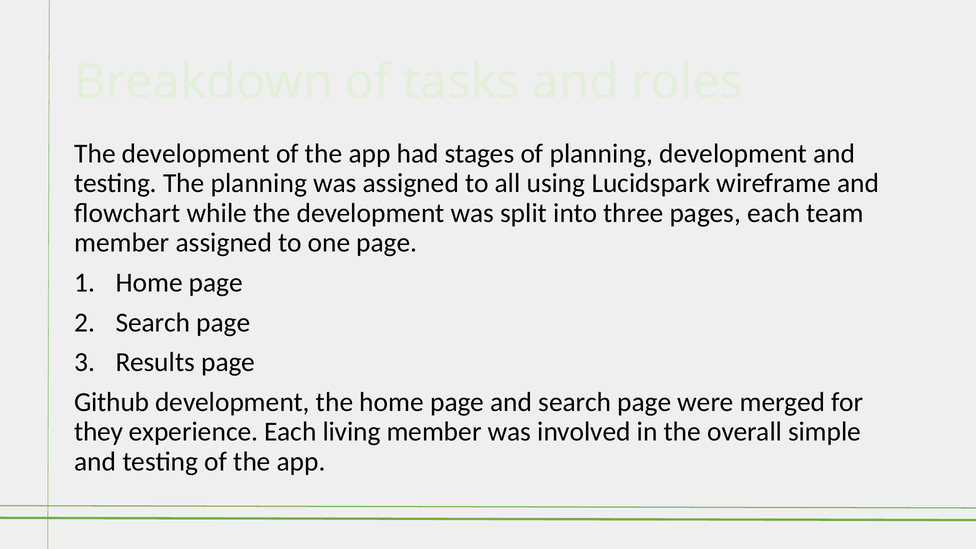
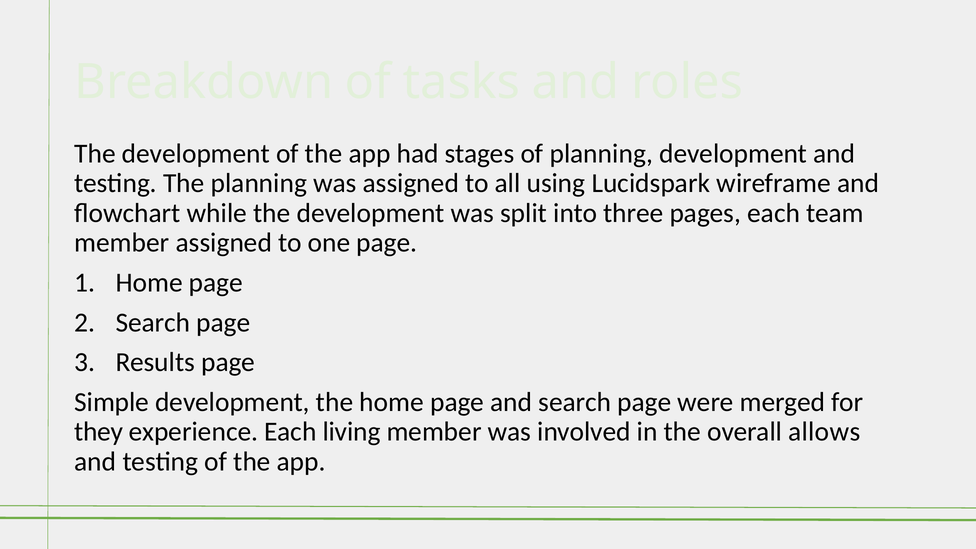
Github: Github -> Simple
simple: simple -> allows
